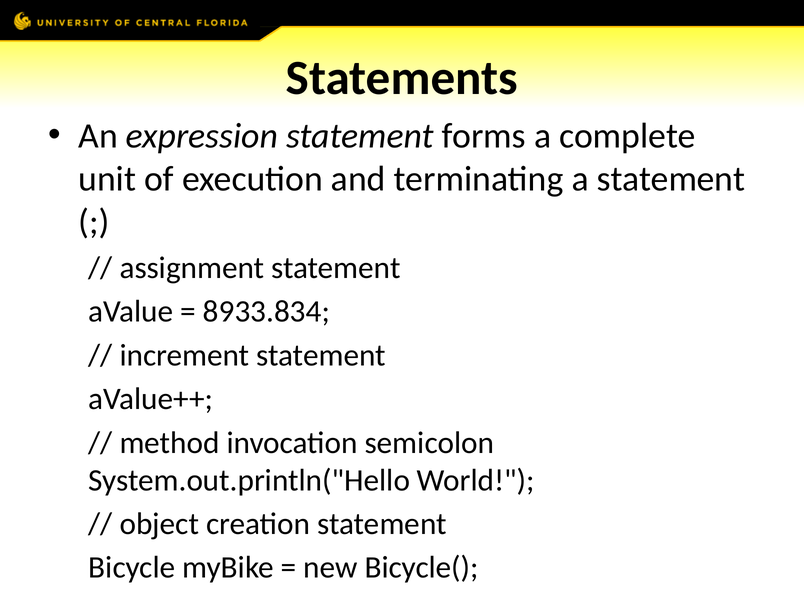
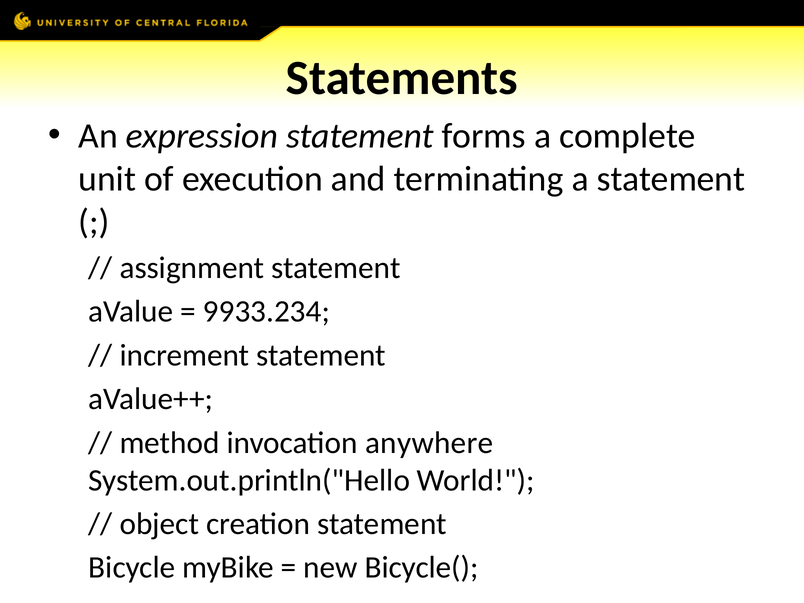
8933.834: 8933.834 -> 9933.234
semicolon: semicolon -> anywhere
